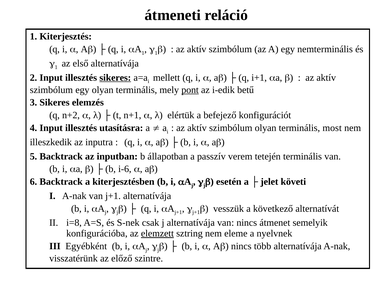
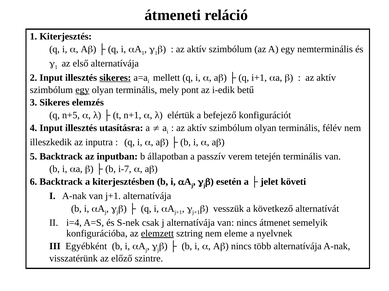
egy at (82, 90) underline: none -> present
pont underline: present -> none
n+2: n+2 -> n+5
most: most -> félév
i-6: i-6 -> i-7
i=8: i=8 -> i=4
